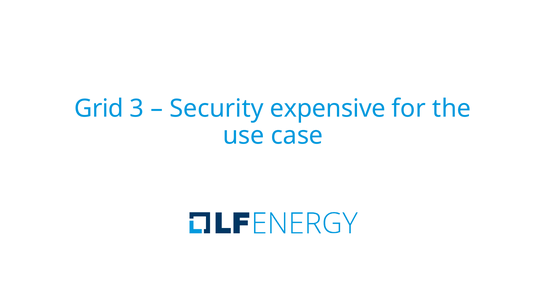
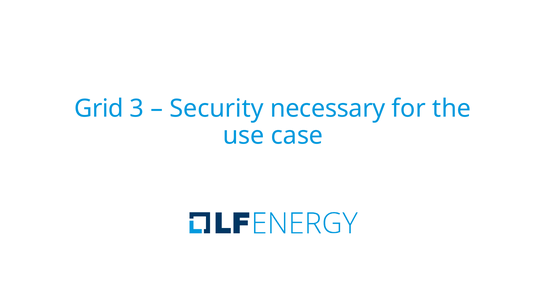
expensive: expensive -> necessary
